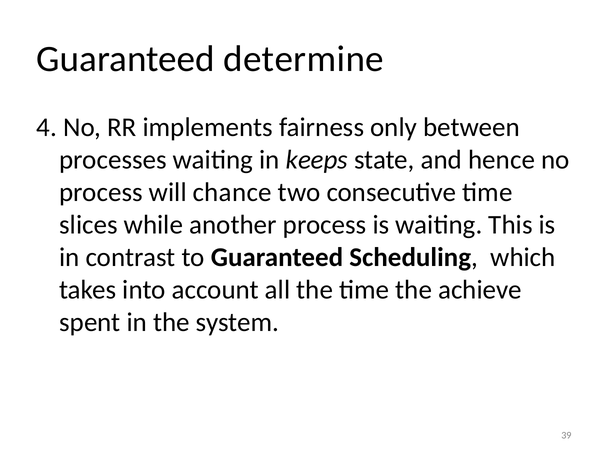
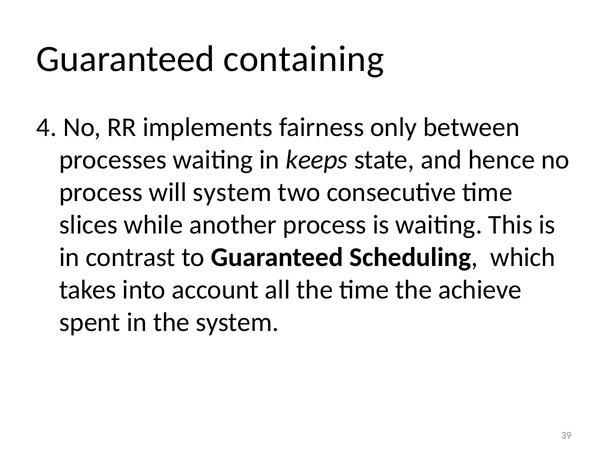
determine: determine -> containing
will chance: chance -> system
